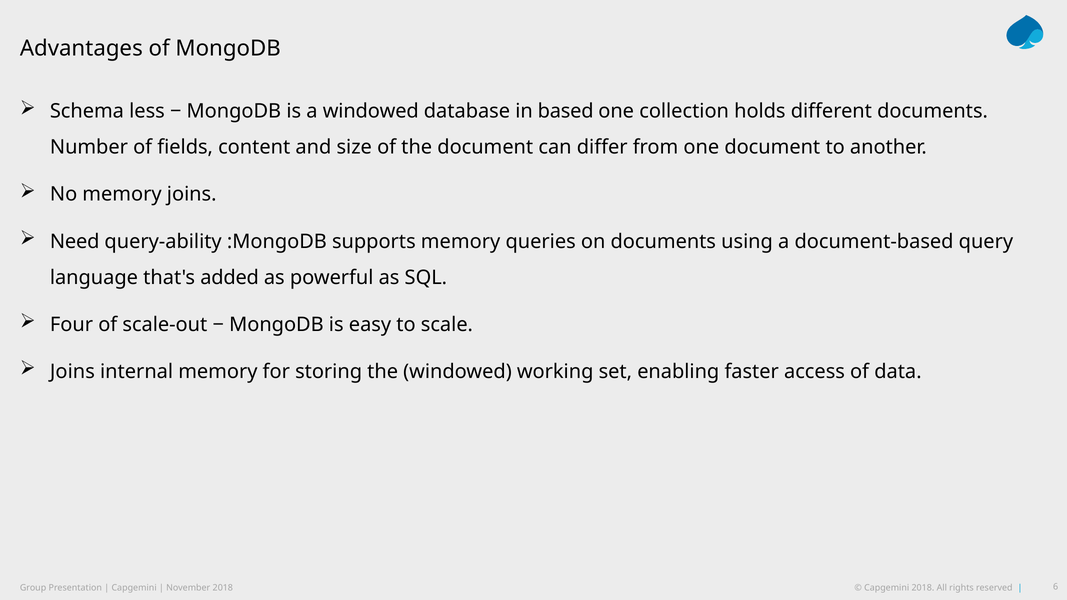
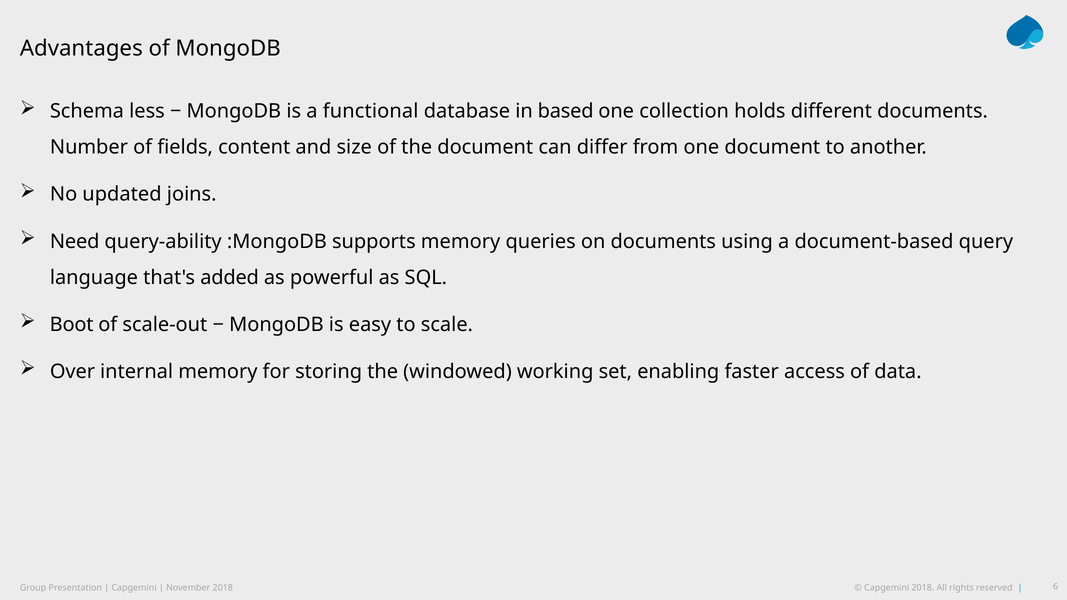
a windowed: windowed -> functional
No memory: memory -> updated
Four: Four -> Boot
Joins at (72, 372): Joins -> Over
